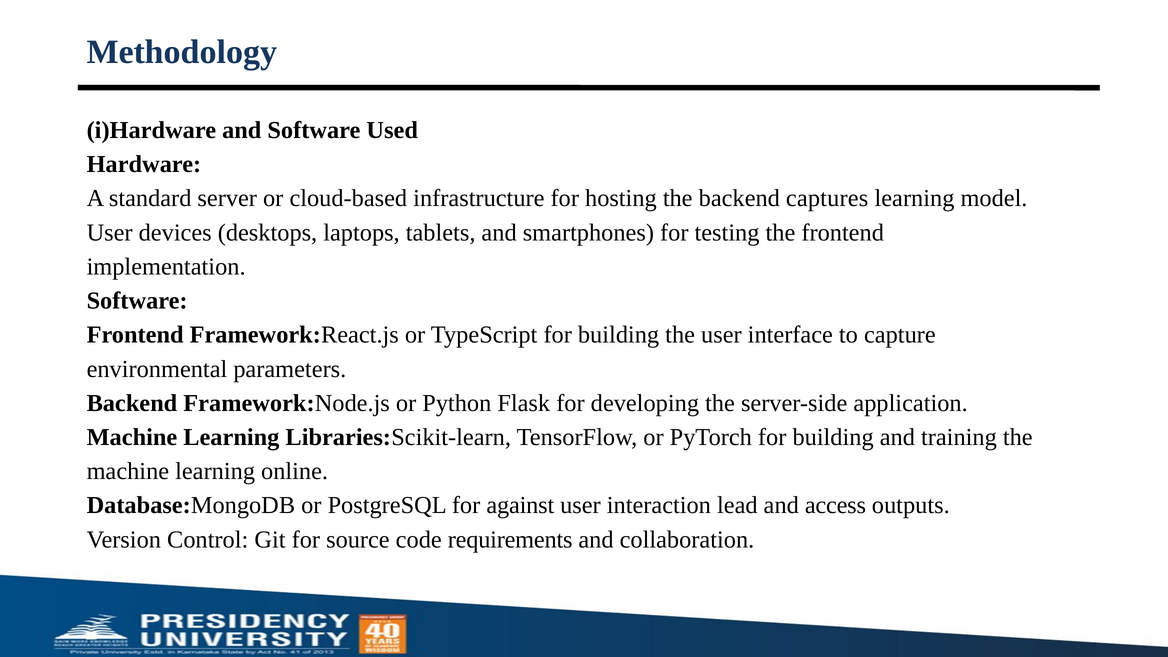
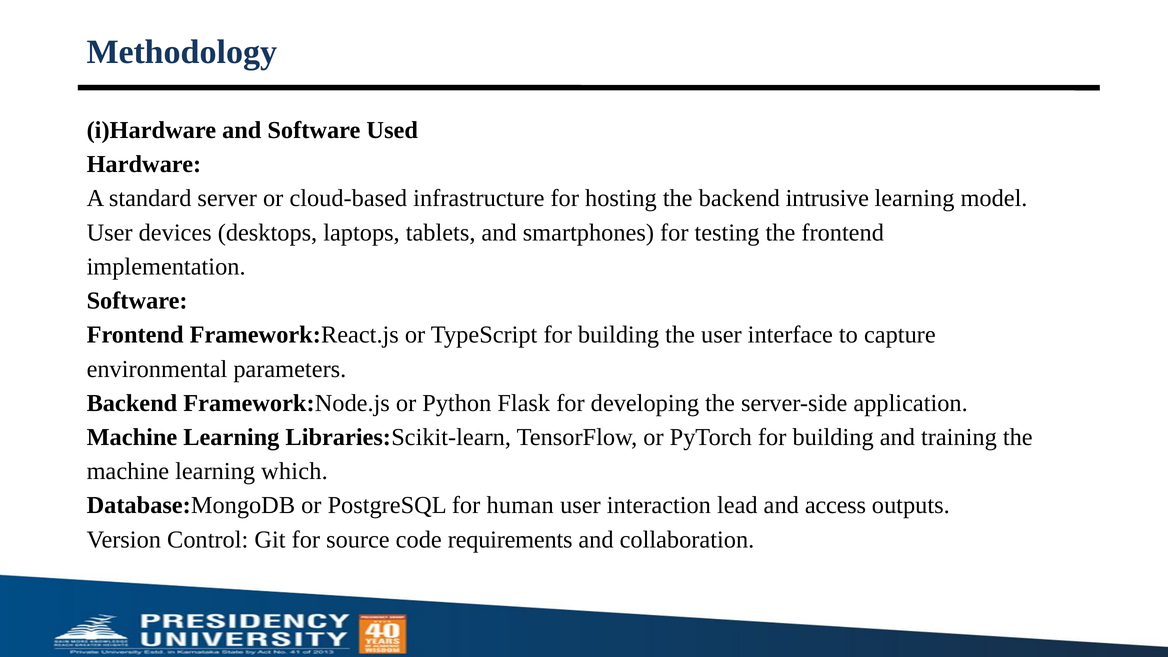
captures: captures -> intrusive
online: online -> which
against: against -> human
